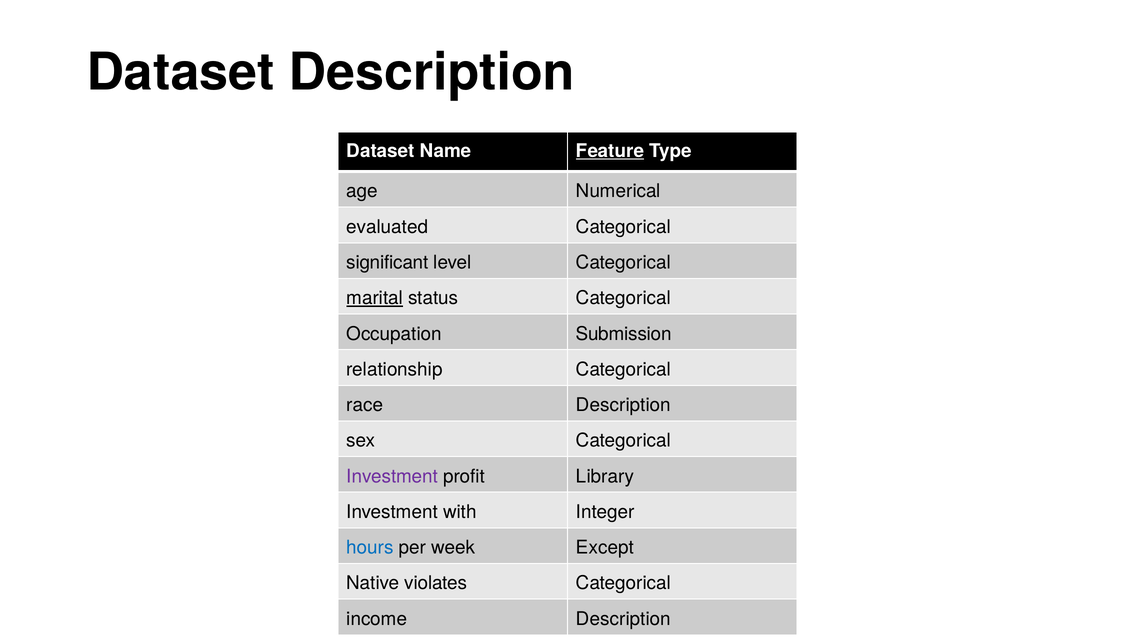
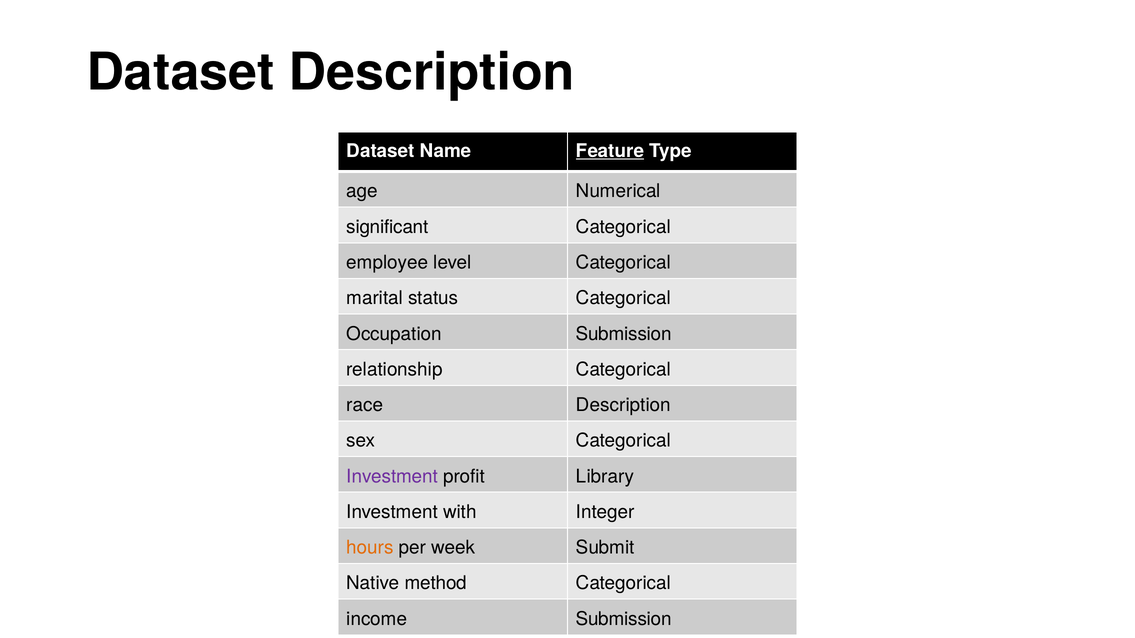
evaluated: evaluated -> significant
significant: significant -> employee
marital underline: present -> none
hours colour: blue -> orange
Except: Except -> Submit
violates: violates -> method
income Description: Description -> Submission
